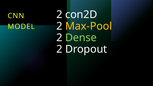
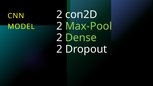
Max-Pool colour: yellow -> light green
